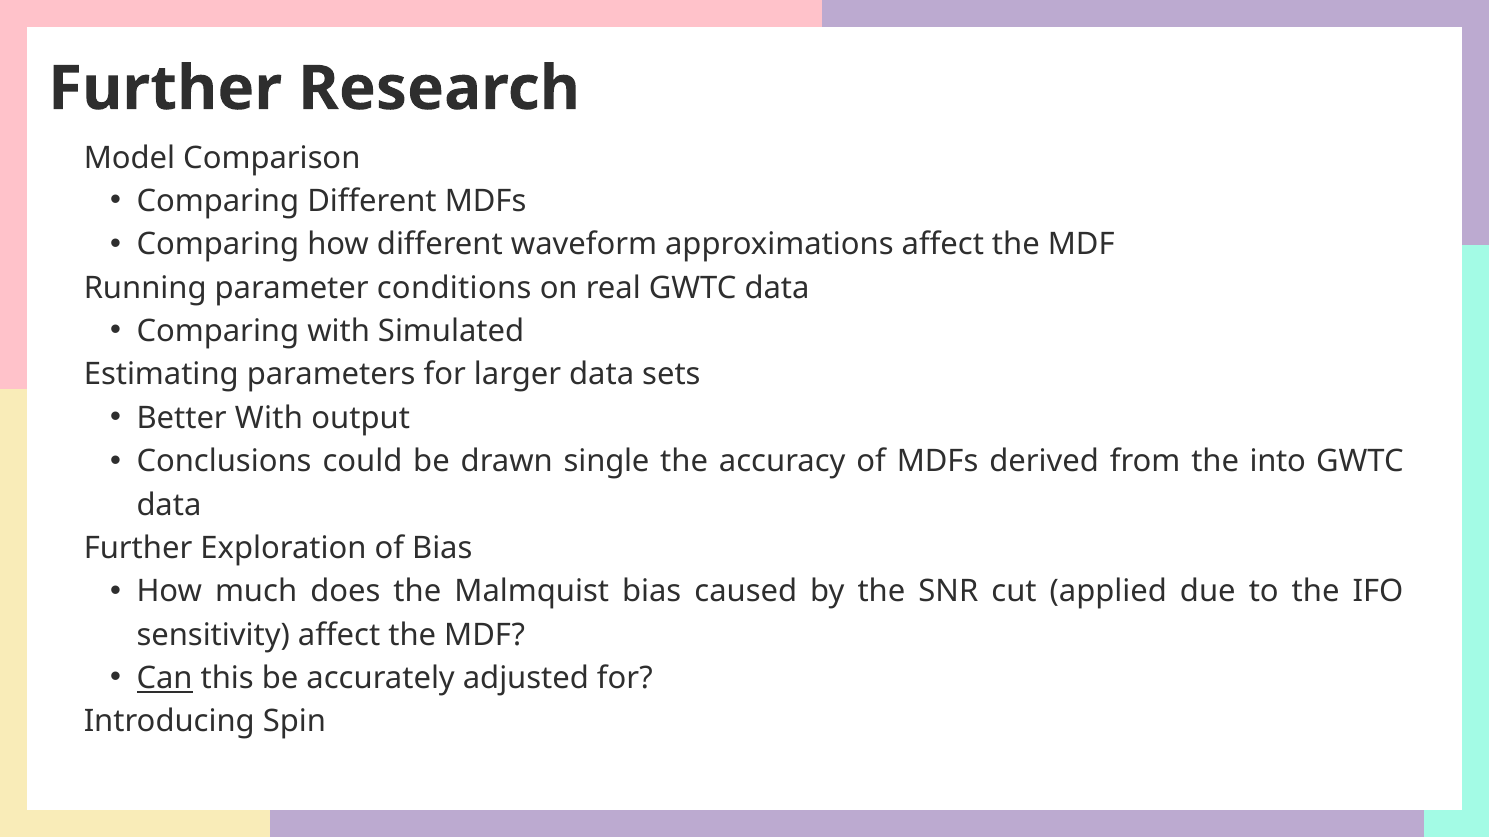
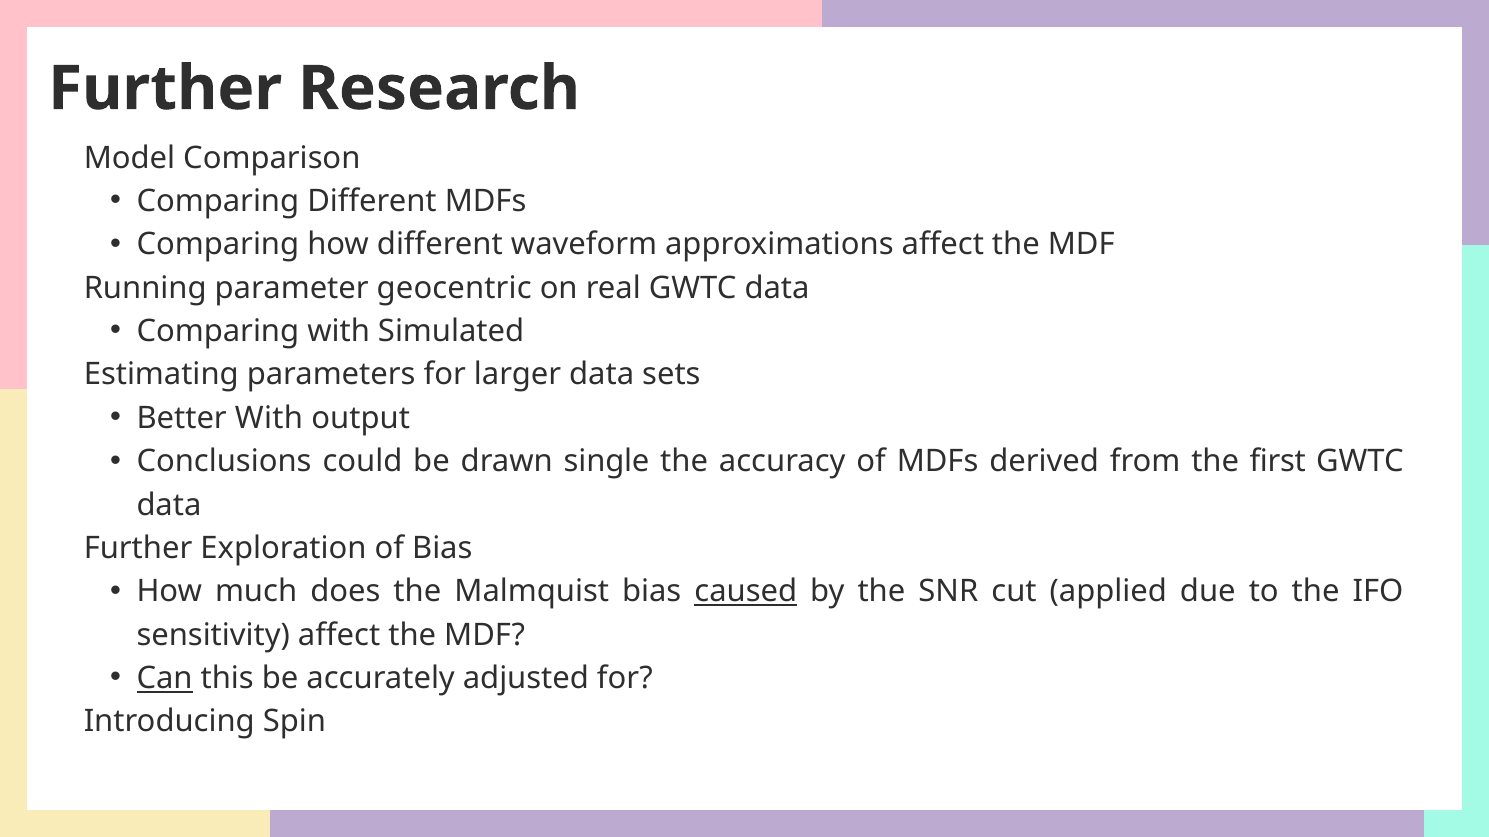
conditions: conditions -> geocentric
into: into -> first
caused underline: none -> present
